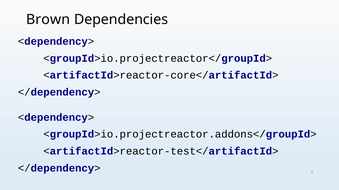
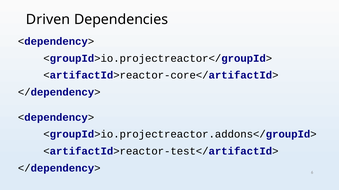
Brown: Brown -> Driven
